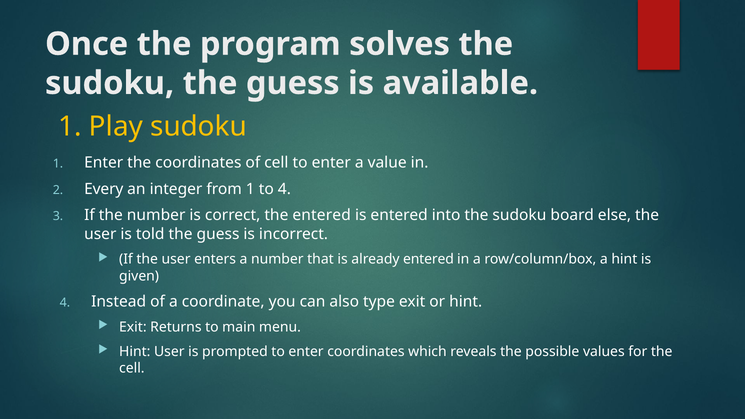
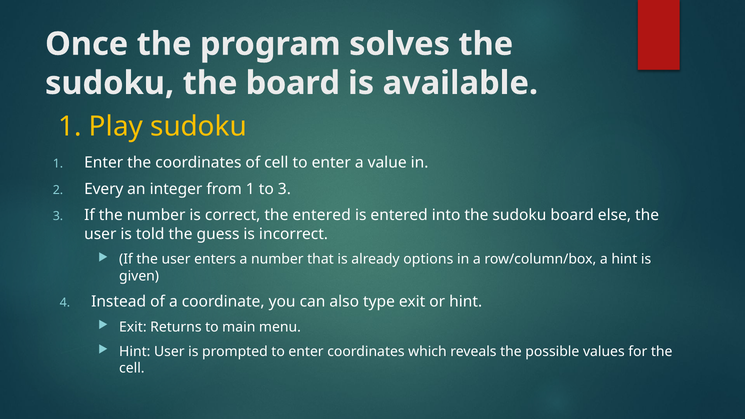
sudoku the guess: guess -> board
to 4: 4 -> 3
already entered: entered -> options
